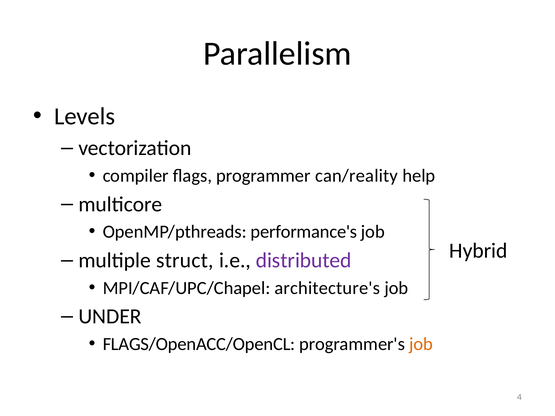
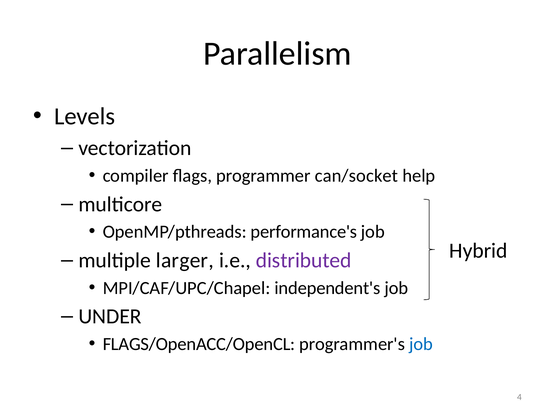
can/reality: can/reality -> can/socket
struct: struct -> larger
architecture's: architecture's -> independent's
job at (421, 344) colour: orange -> blue
